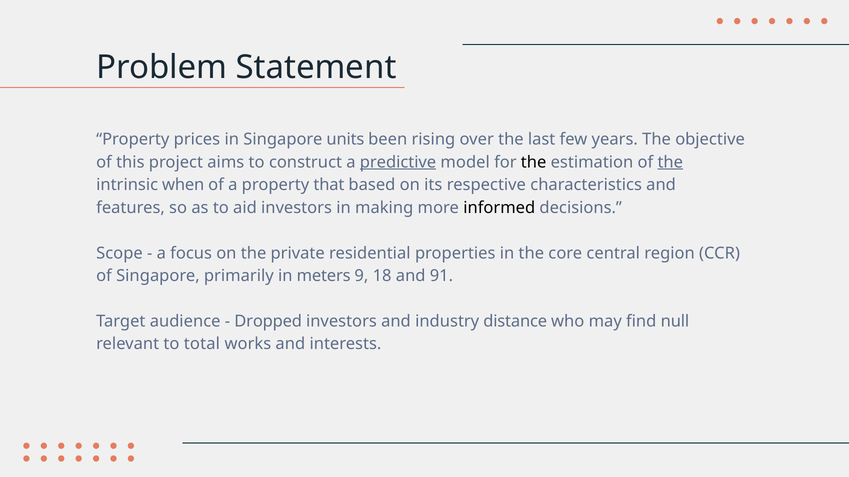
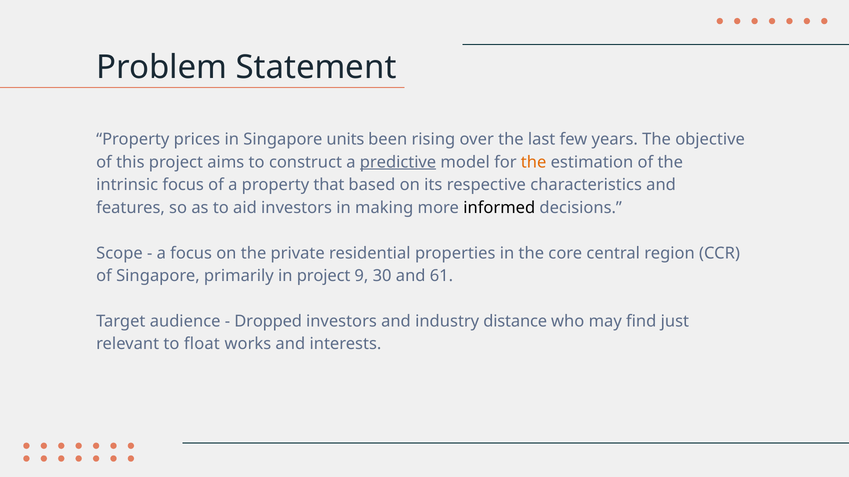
the at (534, 162) colour: black -> orange
the at (670, 162) underline: present -> none
intrinsic when: when -> focus
in meters: meters -> project
18: 18 -> 30
91: 91 -> 61
null: null -> just
total: total -> float
